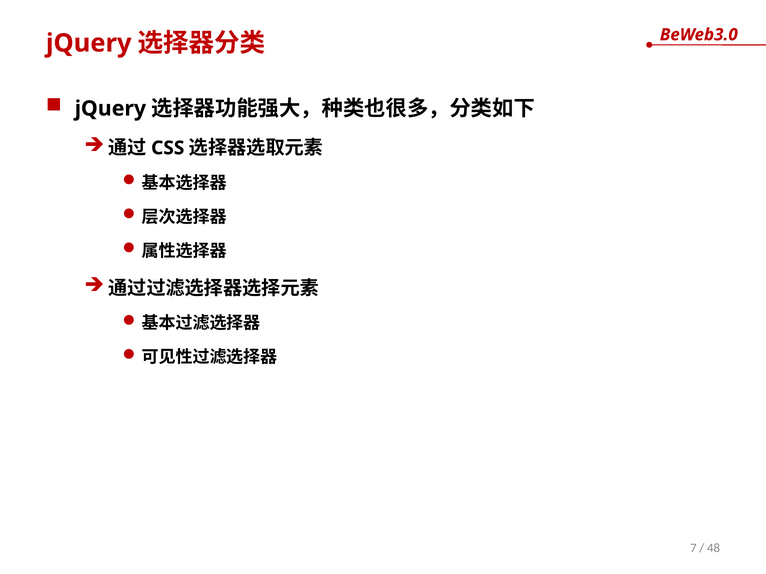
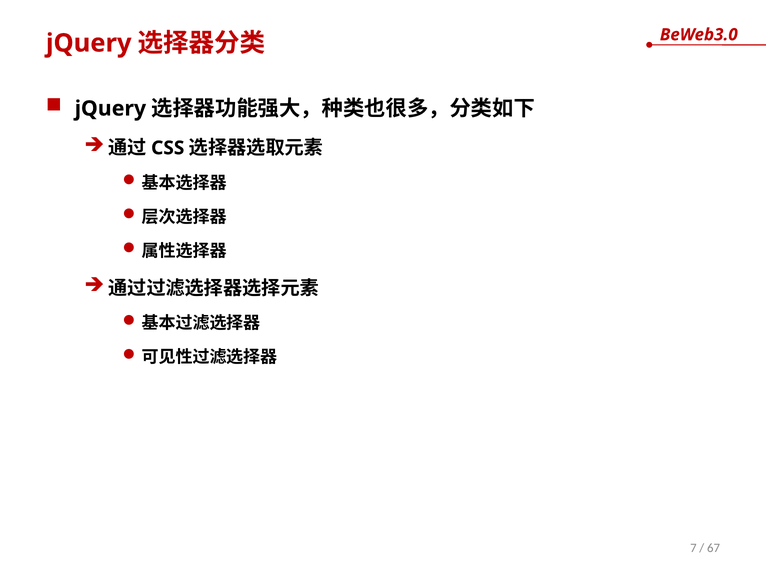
48: 48 -> 67
